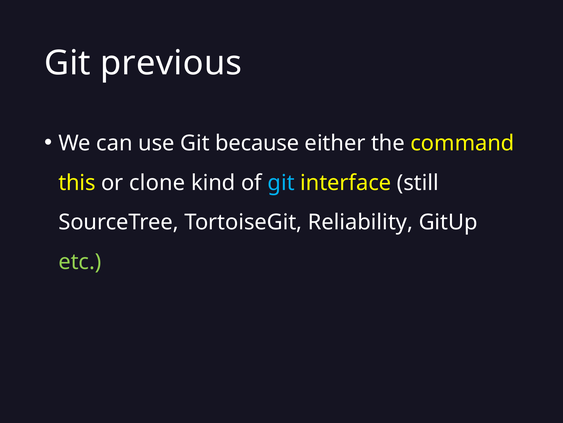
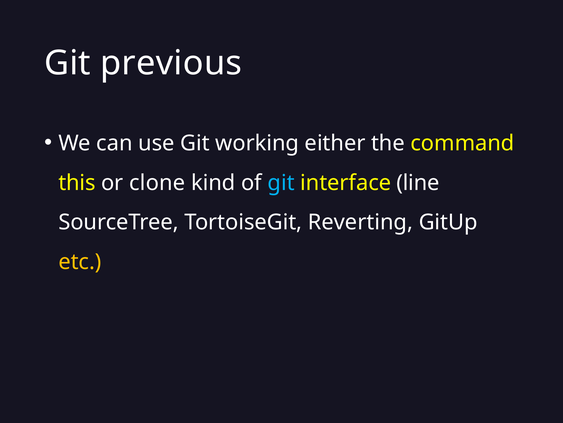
because: because -> working
still: still -> line
Reliability: Reliability -> Reverting
etc colour: light green -> yellow
